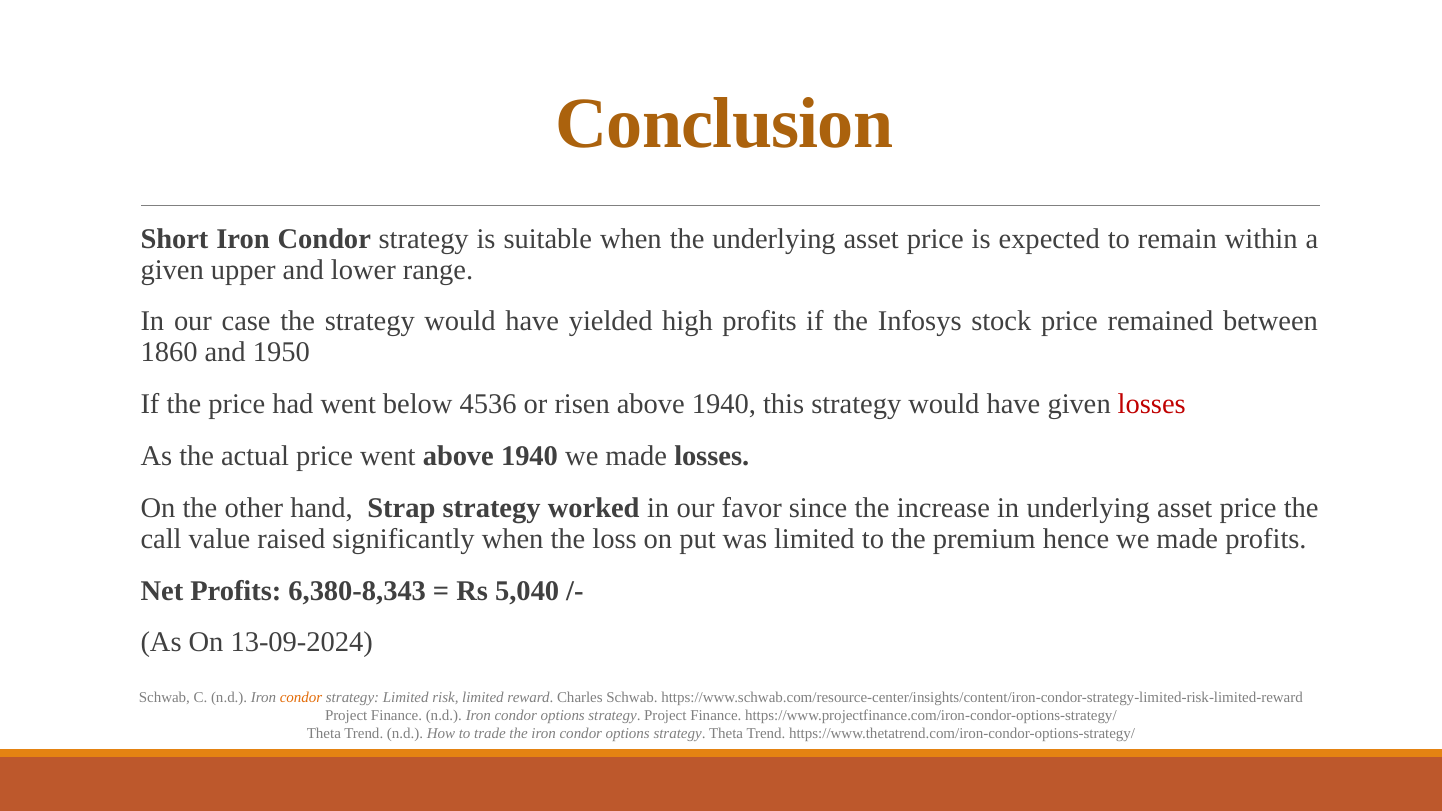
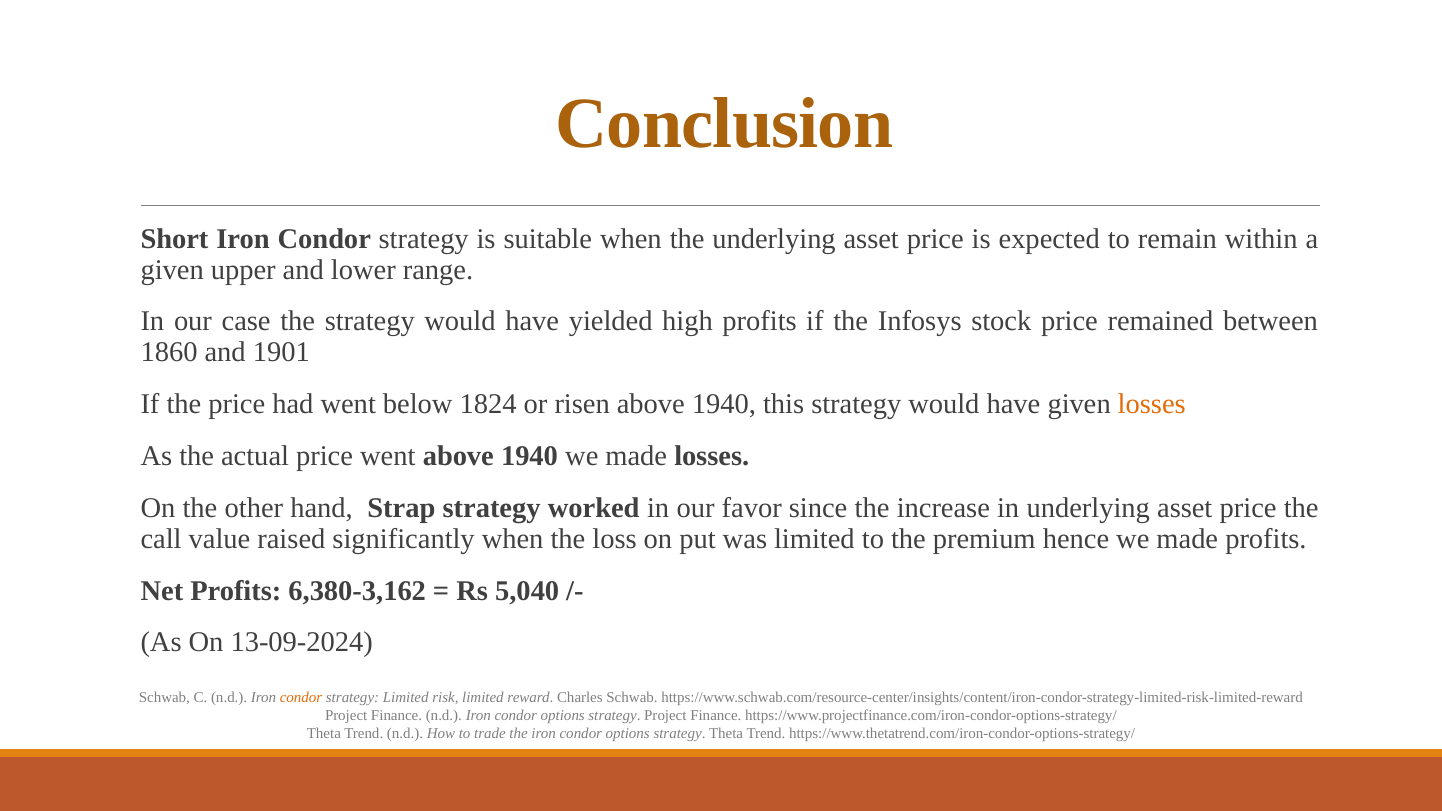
1950: 1950 -> 1901
4536: 4536 -> 1824
losses at (1152, 404) colour: red -> orange
6,380-8,343: 6,380-8,343 -> 6,380-3,162
